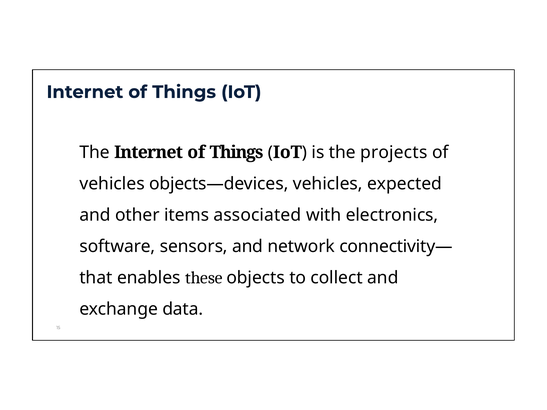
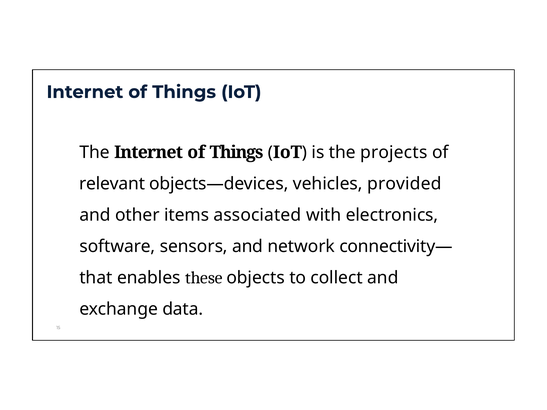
vehicles at (112, 184): vehicles -> relevant
expected: expected -> provided
